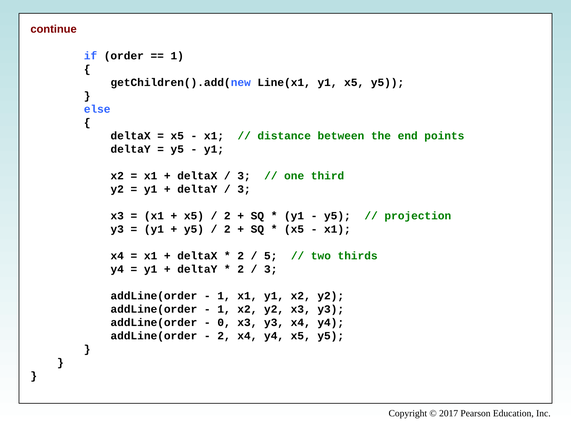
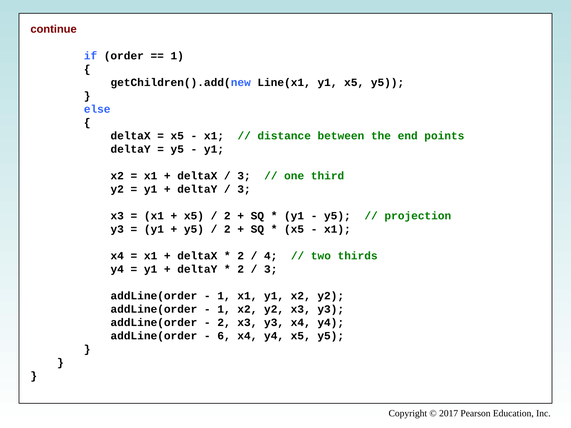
5: 5 -> 4
0 at (224, 323): 0 -> 2
2 at (224, 336): 2 -> 6
